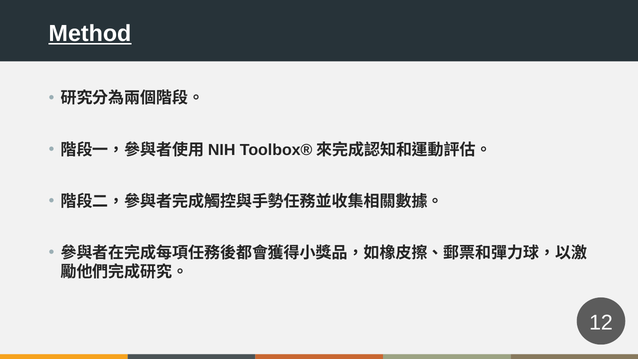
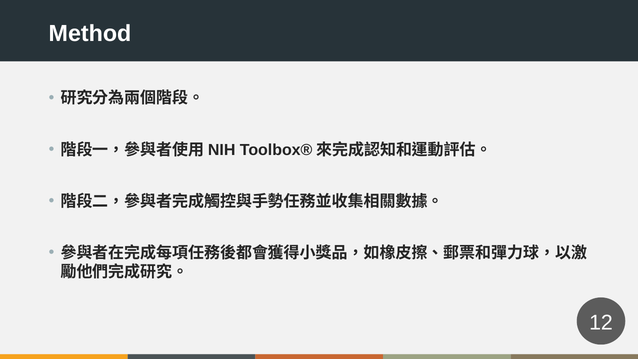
Method underline: present -> none
